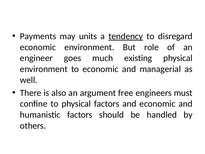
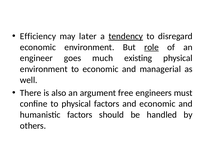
Payments: Payments -> Efficiency
units: units -> later
role underline: none -> present
